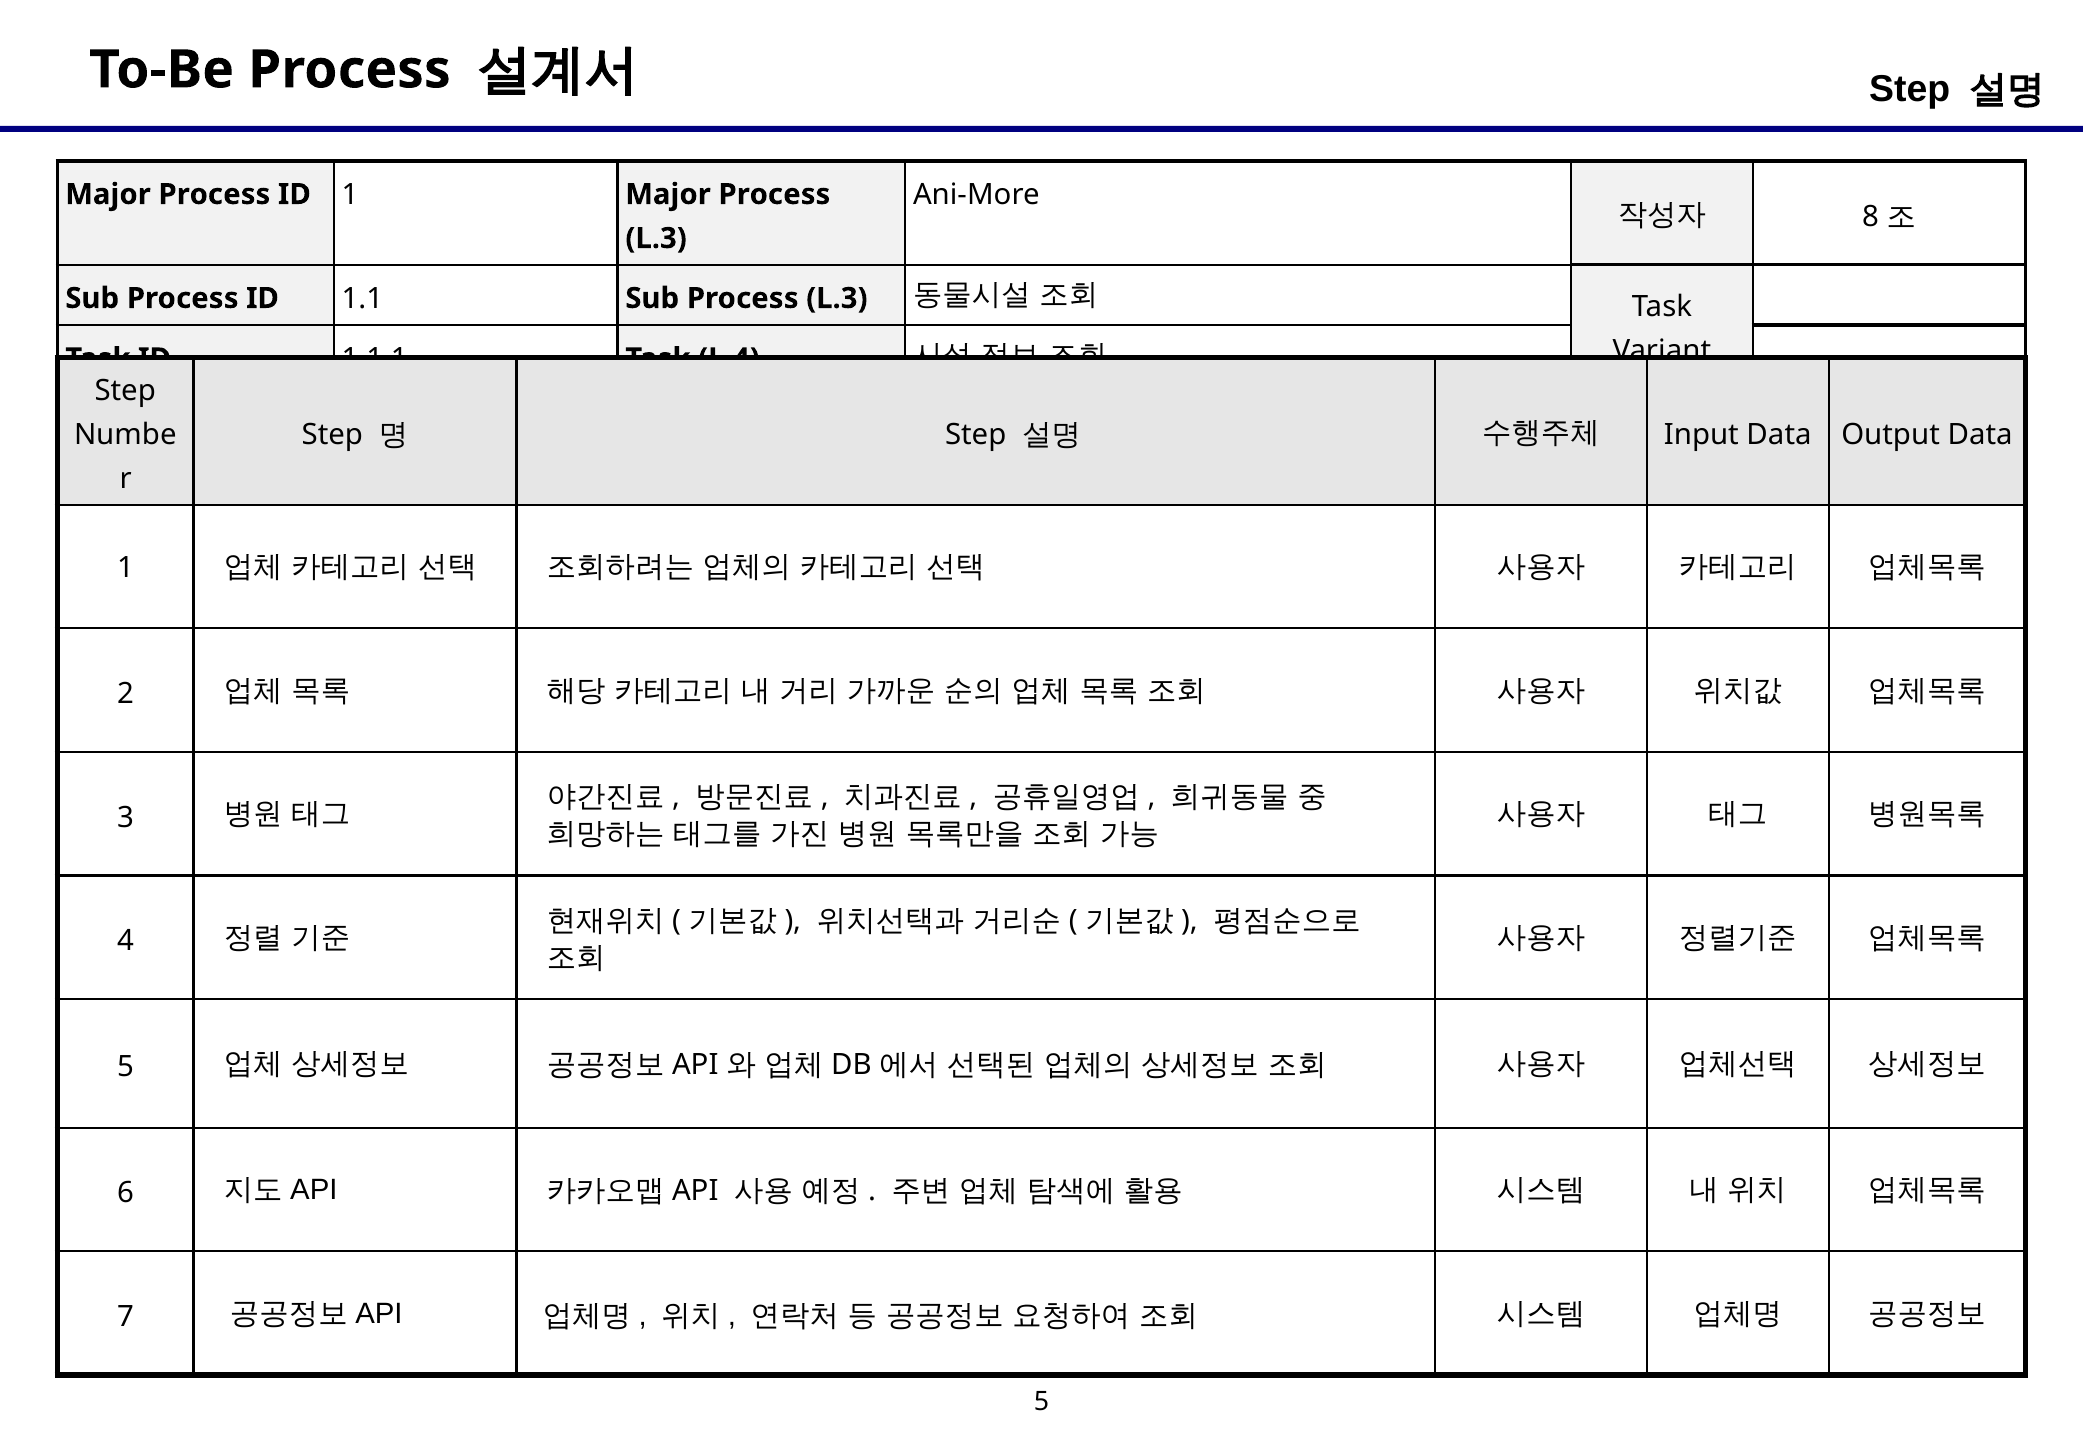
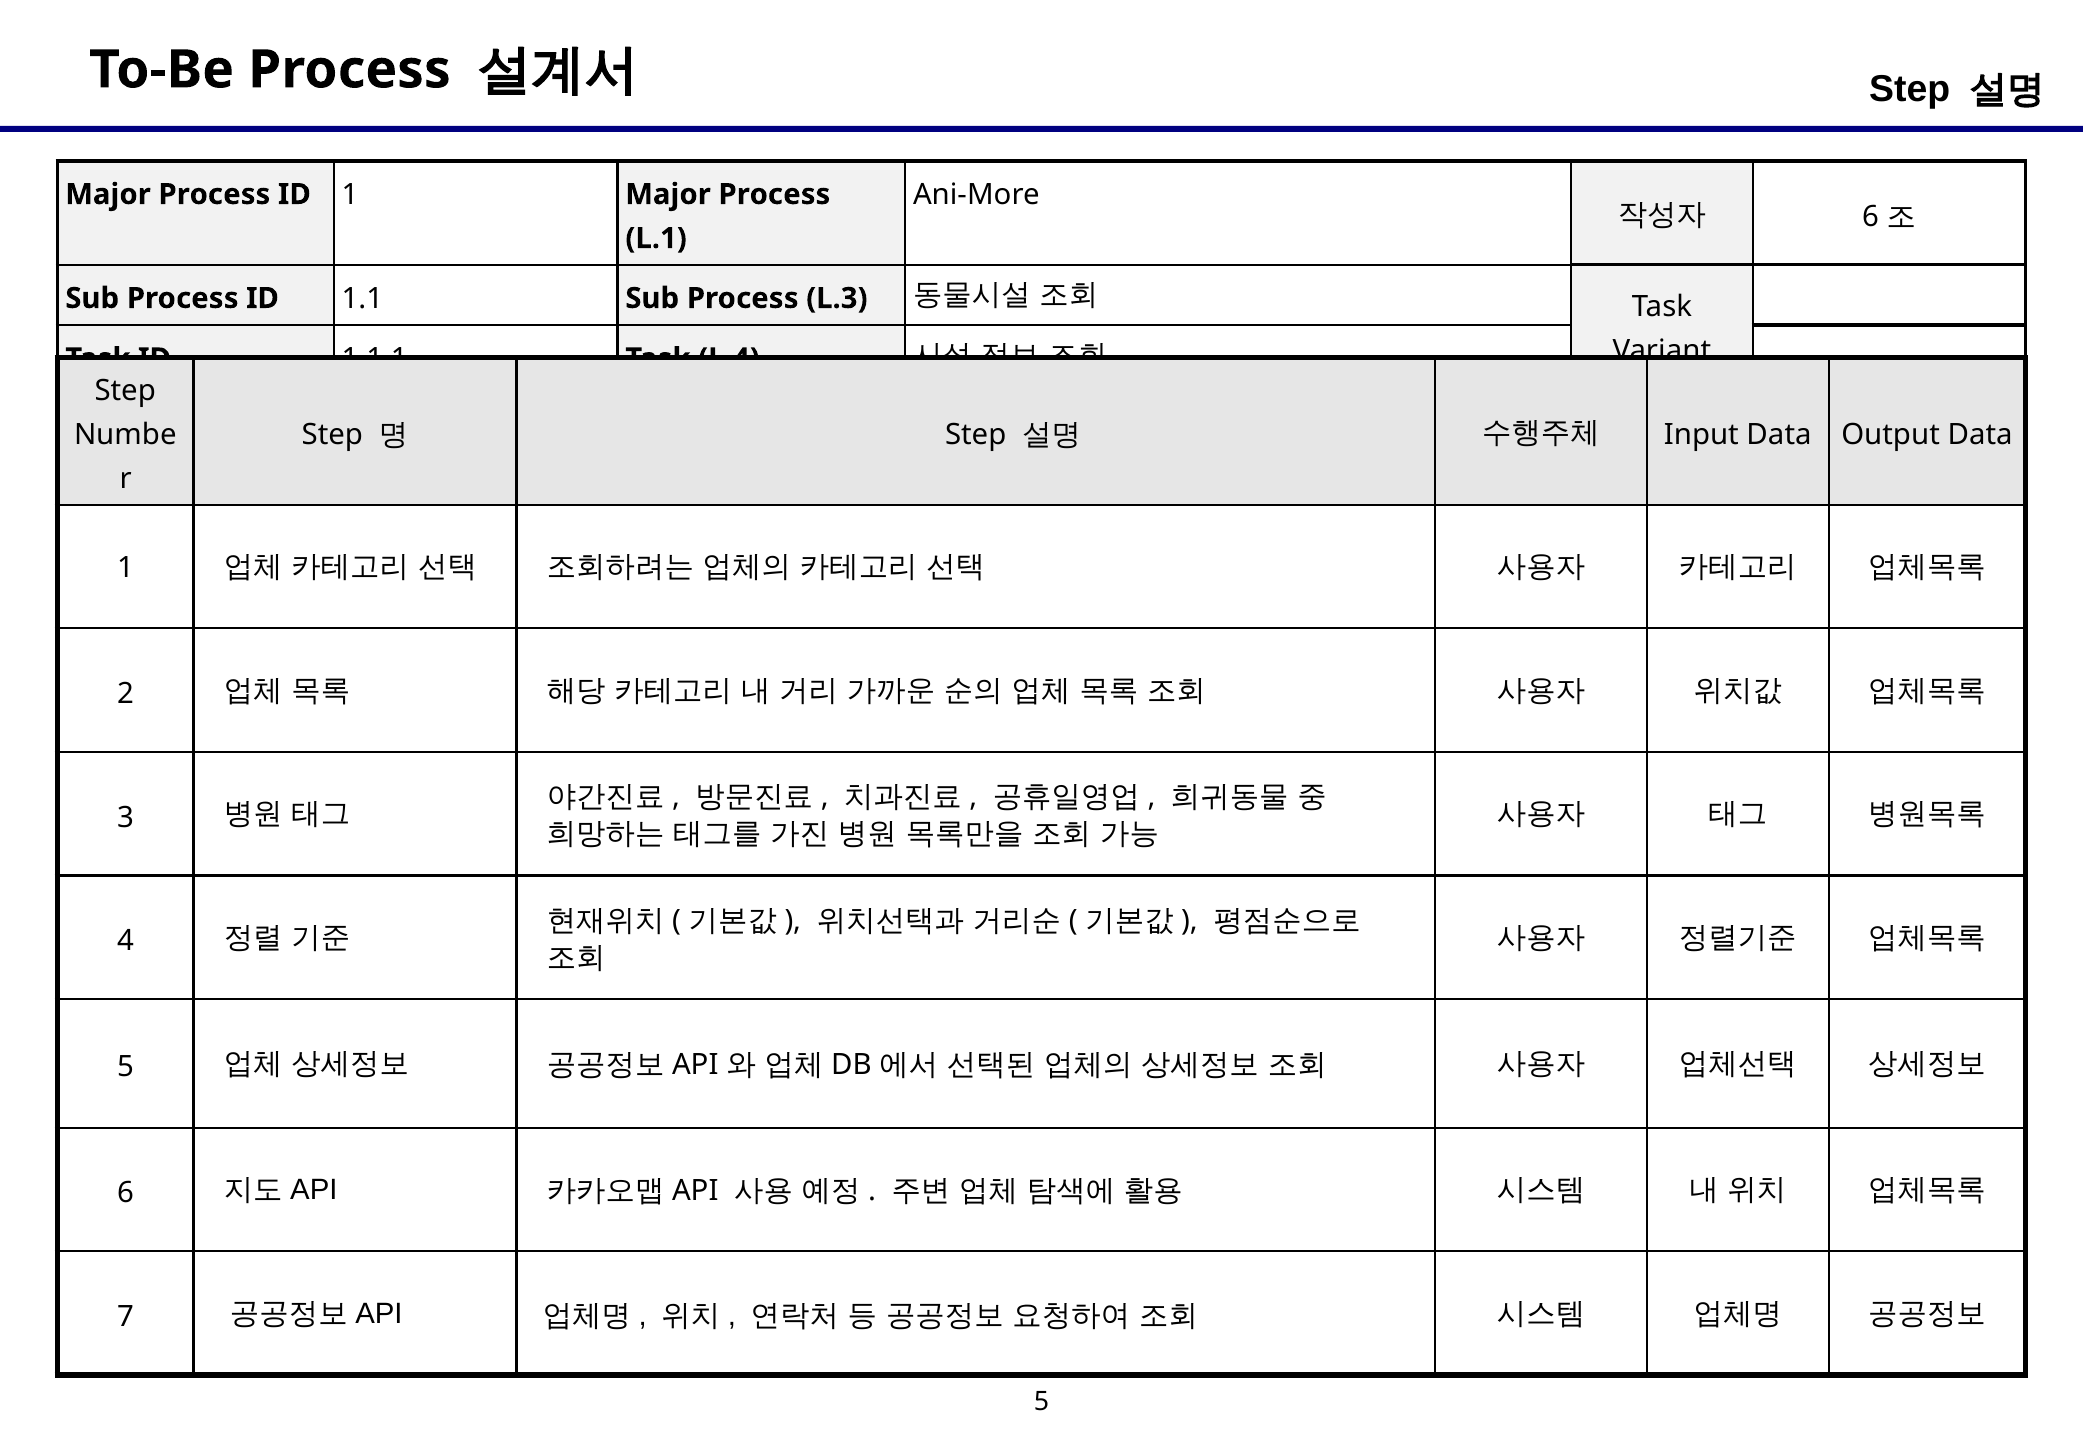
8 at (1870, 216): 8 -> 6
L.3 at (656, 238): L.3 -> L.1
